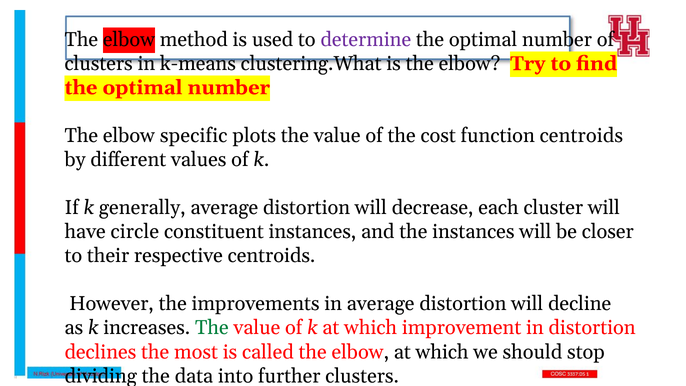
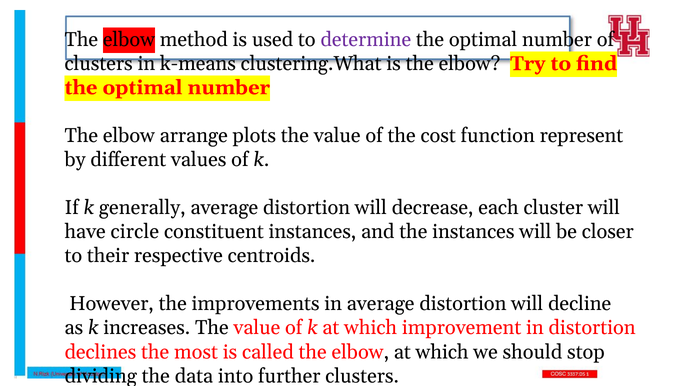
specific: specific -> arrange
function centroids: centroids -> represent
The at (212, 328) colour: green -> black
